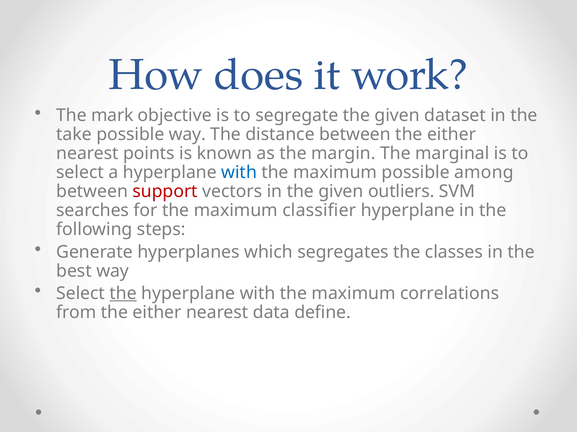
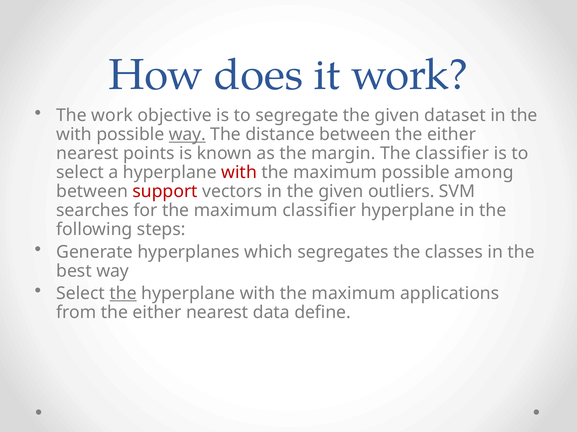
The mark: mark -> work
take at (74, 135): take -> with
way at (187, 135) underline: none -> present
The marginal: marginal -> classifier
with at (239, 173) colour: blue -> red
correlations: correlations -> applications
